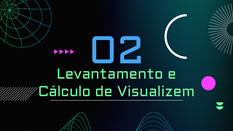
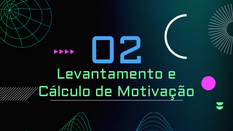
Visualizem: Visualizem -> Motivação
